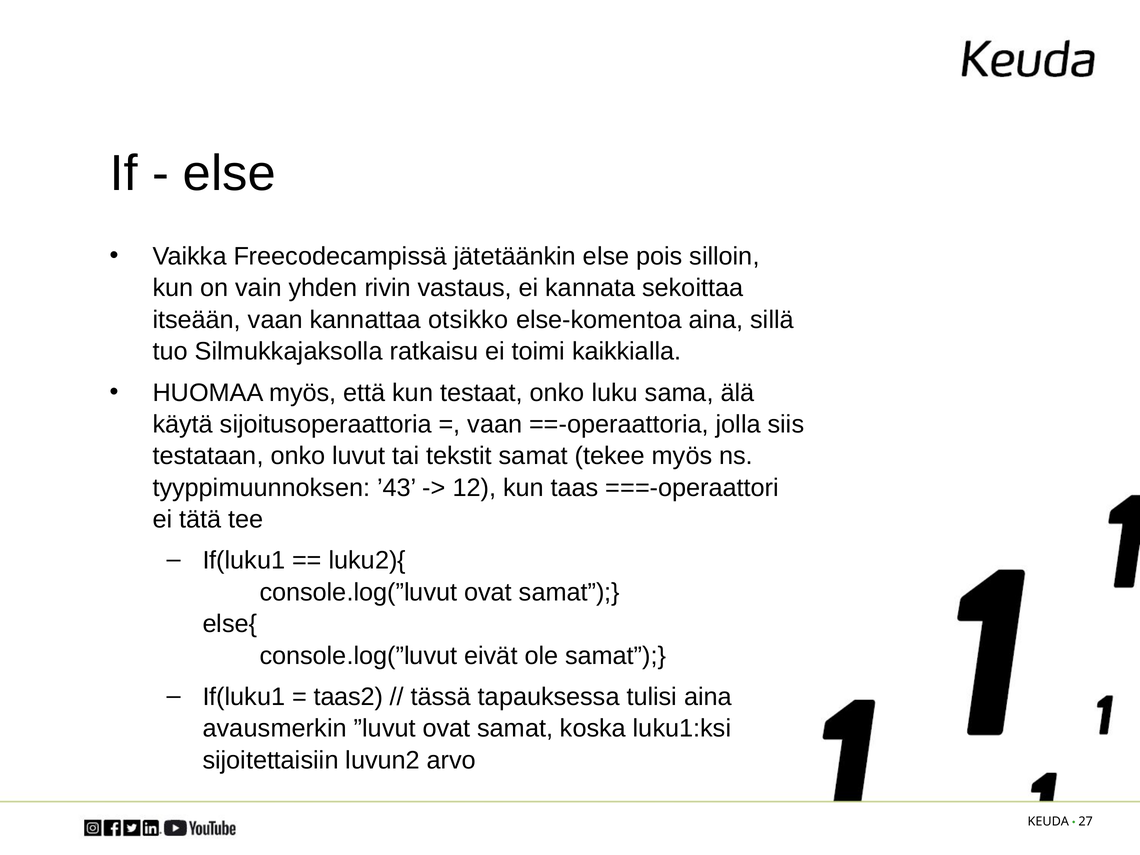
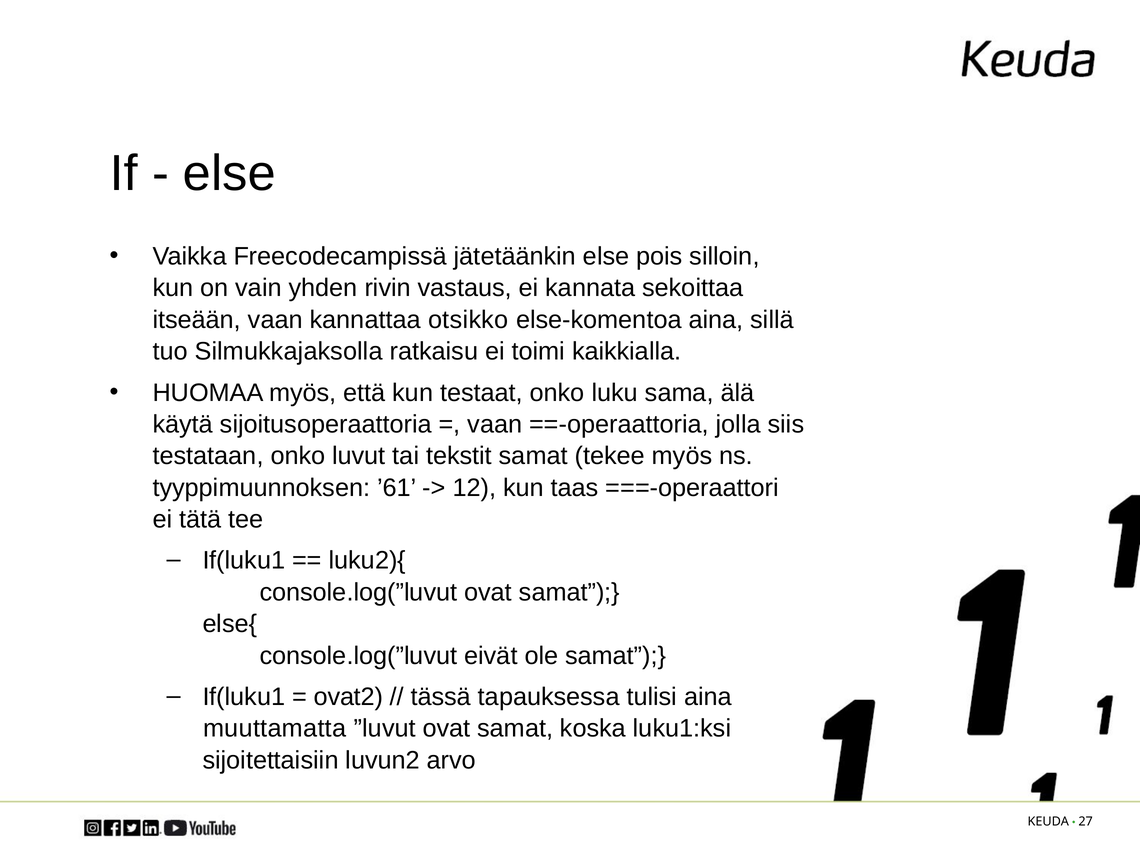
’43: ’43 -> ’61
taas2: taas2 -> ovat2
avausmerkin: avausmerkin -> muuttamatta
